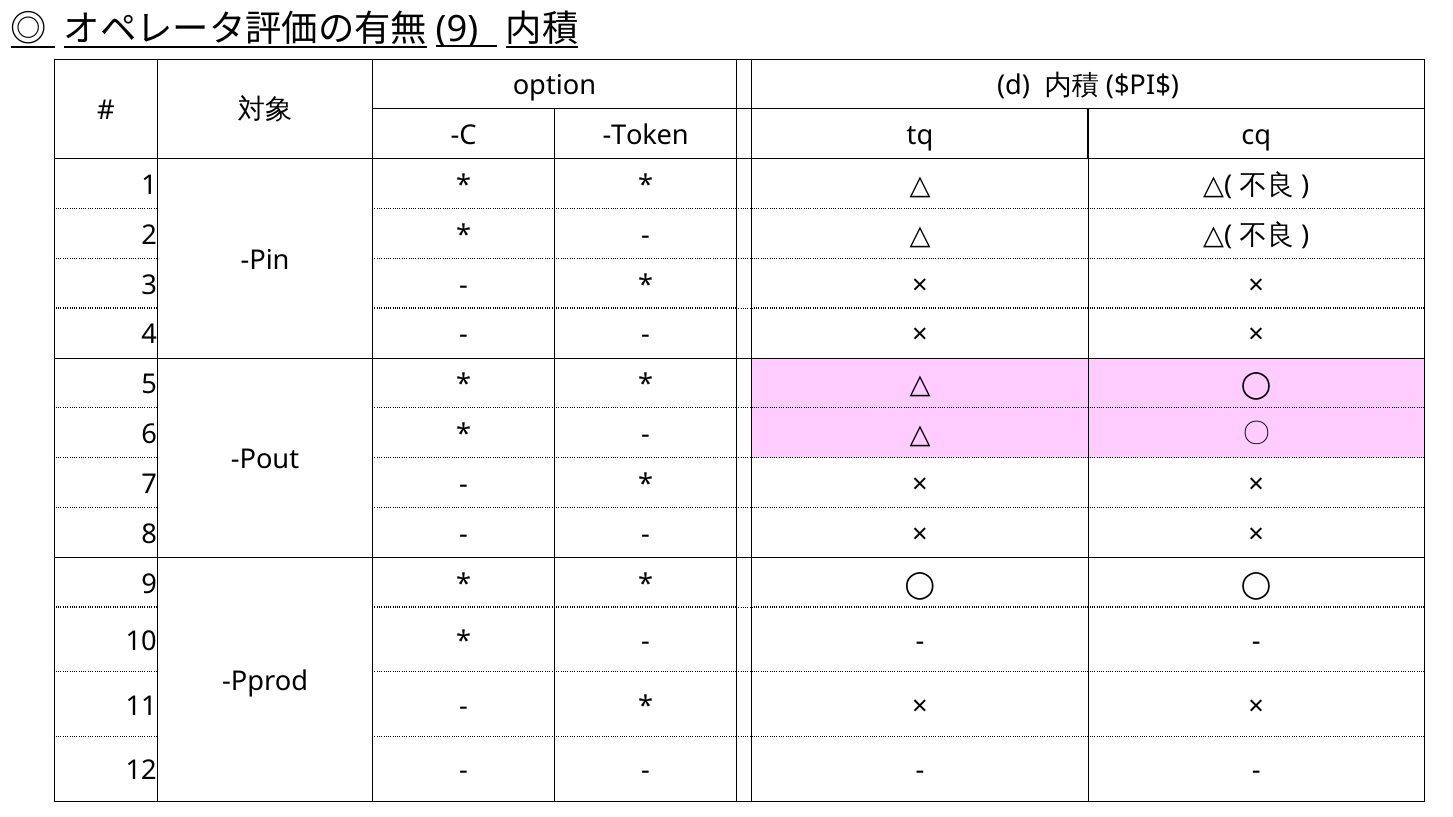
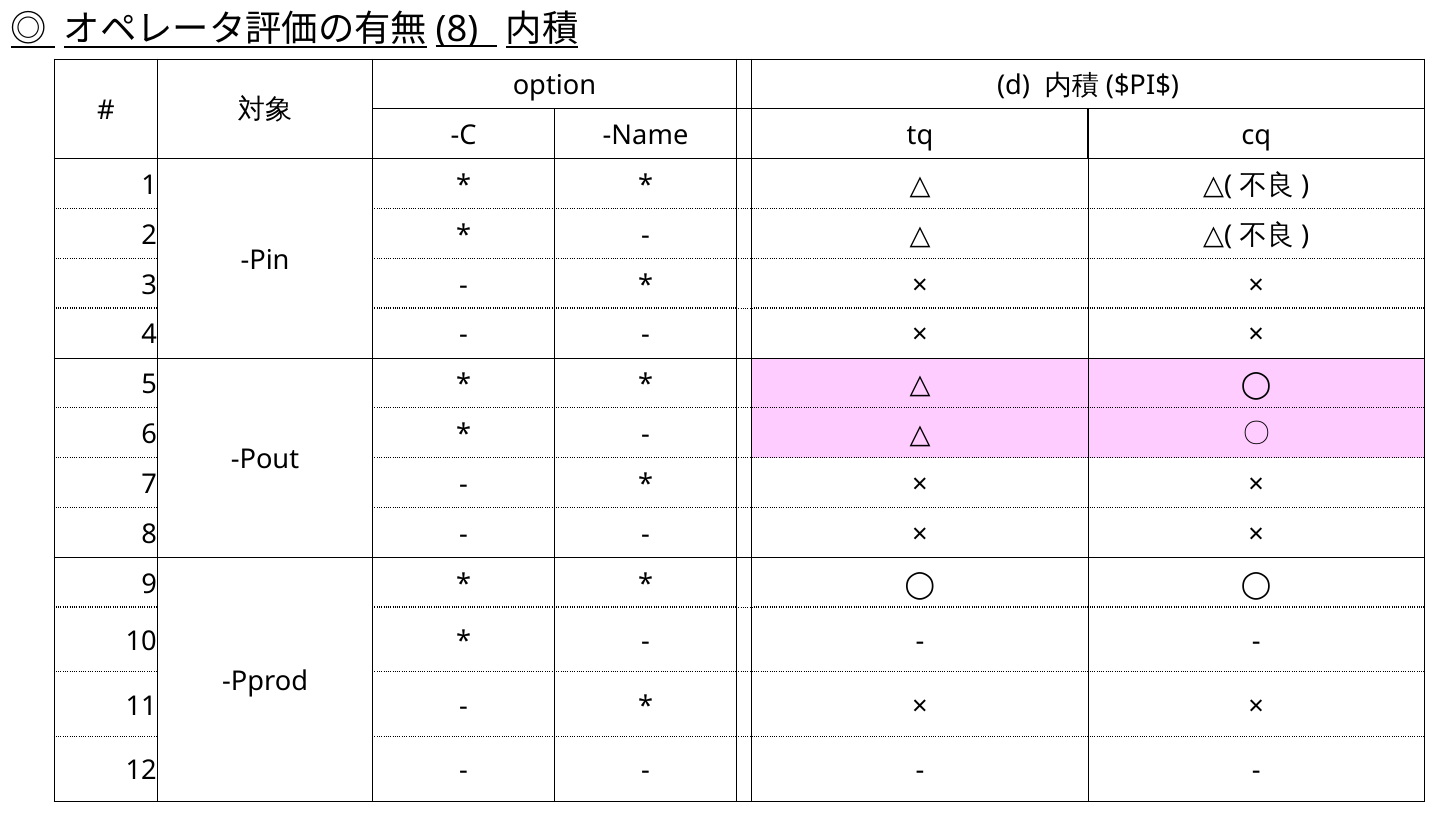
9 at (457, 30): 9 -> 8
Token: Token -> Name
